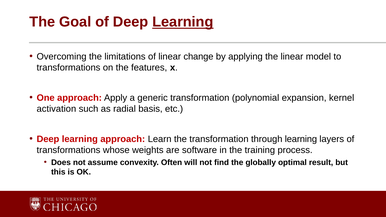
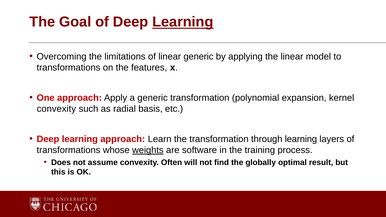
linear change: change -> generic
activation at (56, 109): activation -> convexity
weights underline: none -> present
